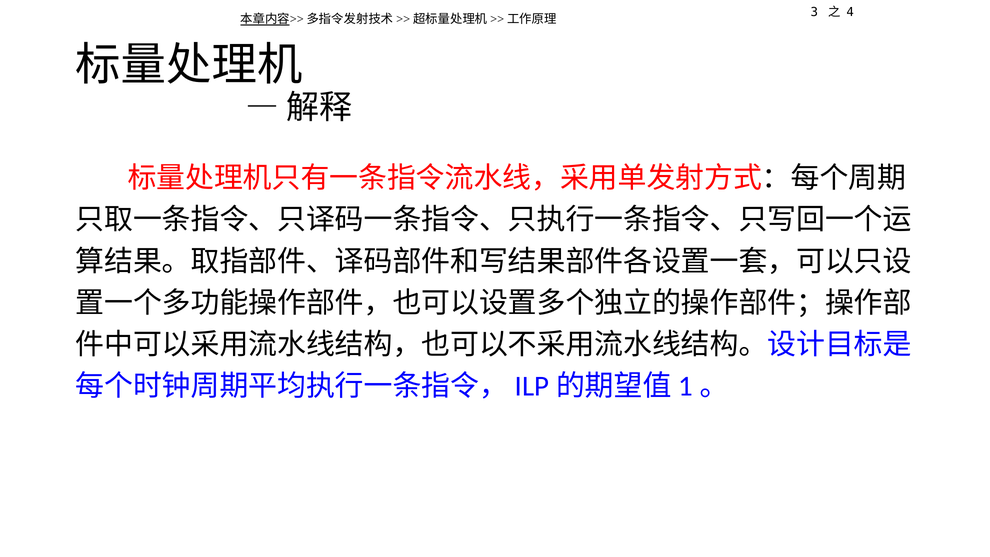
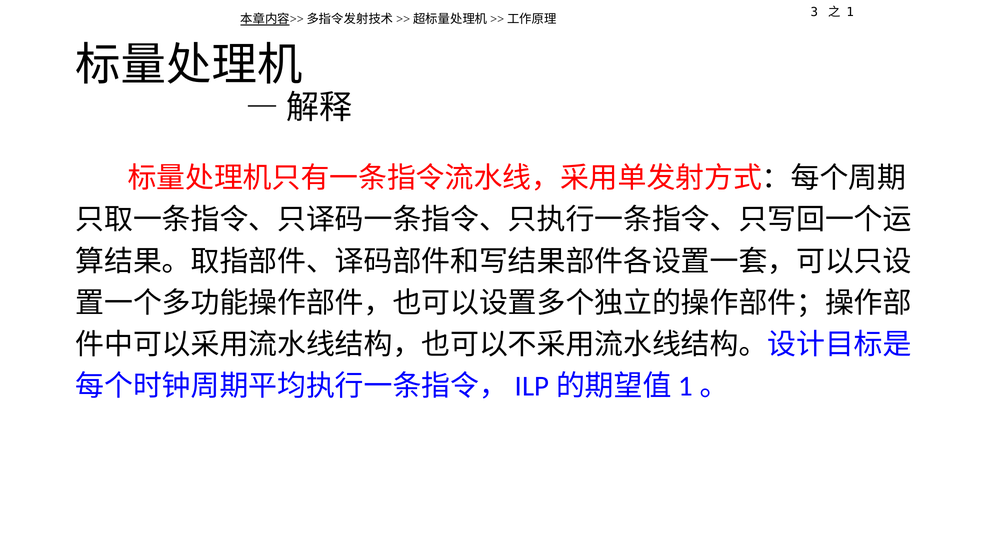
4: 4 -> 1
